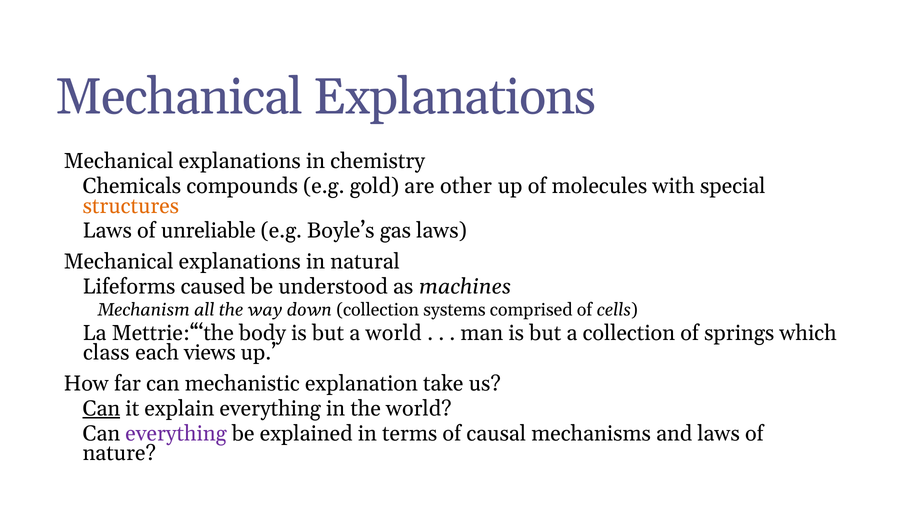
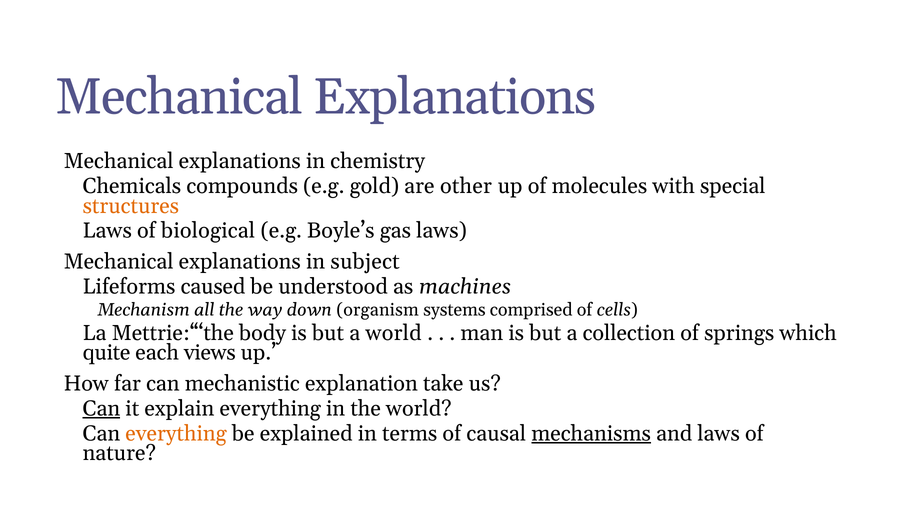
unreliable: unreliable -> biological
natural: natural -> subject
down collection: collection -> organism
class: class -> quite
everything at (176, 433) colour: purple -> orange
mechanisms underline: none -> present
